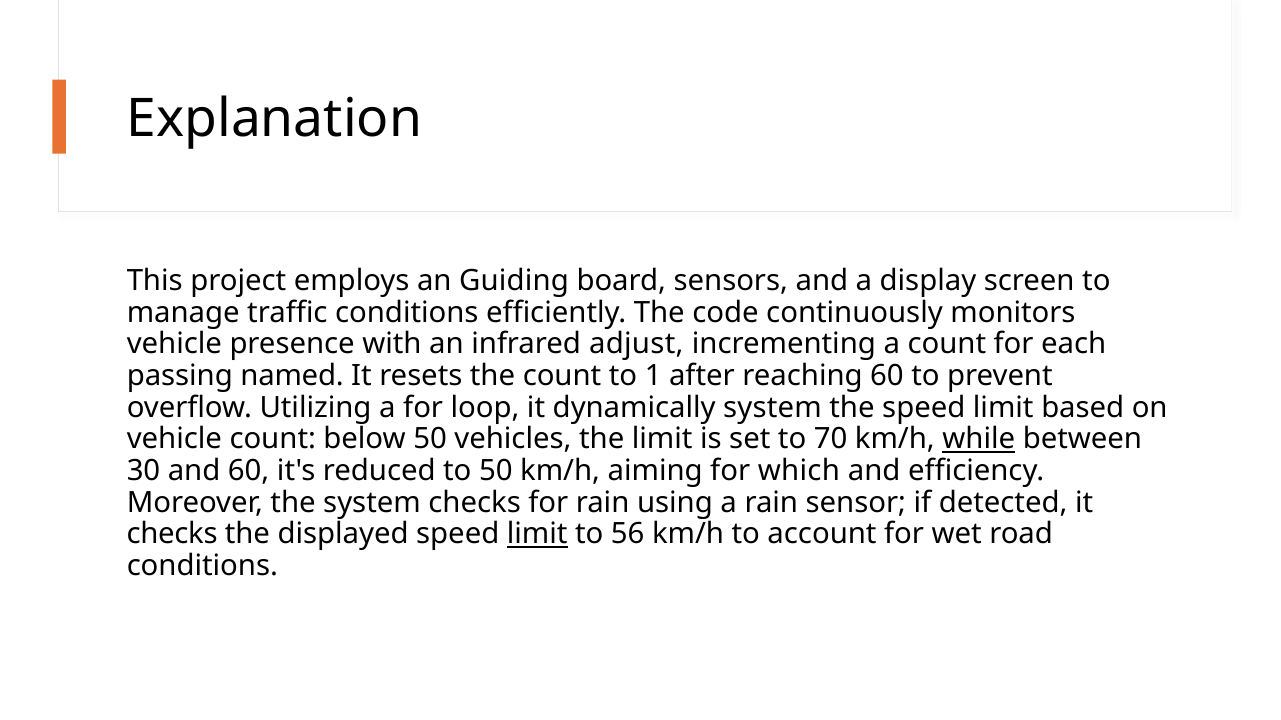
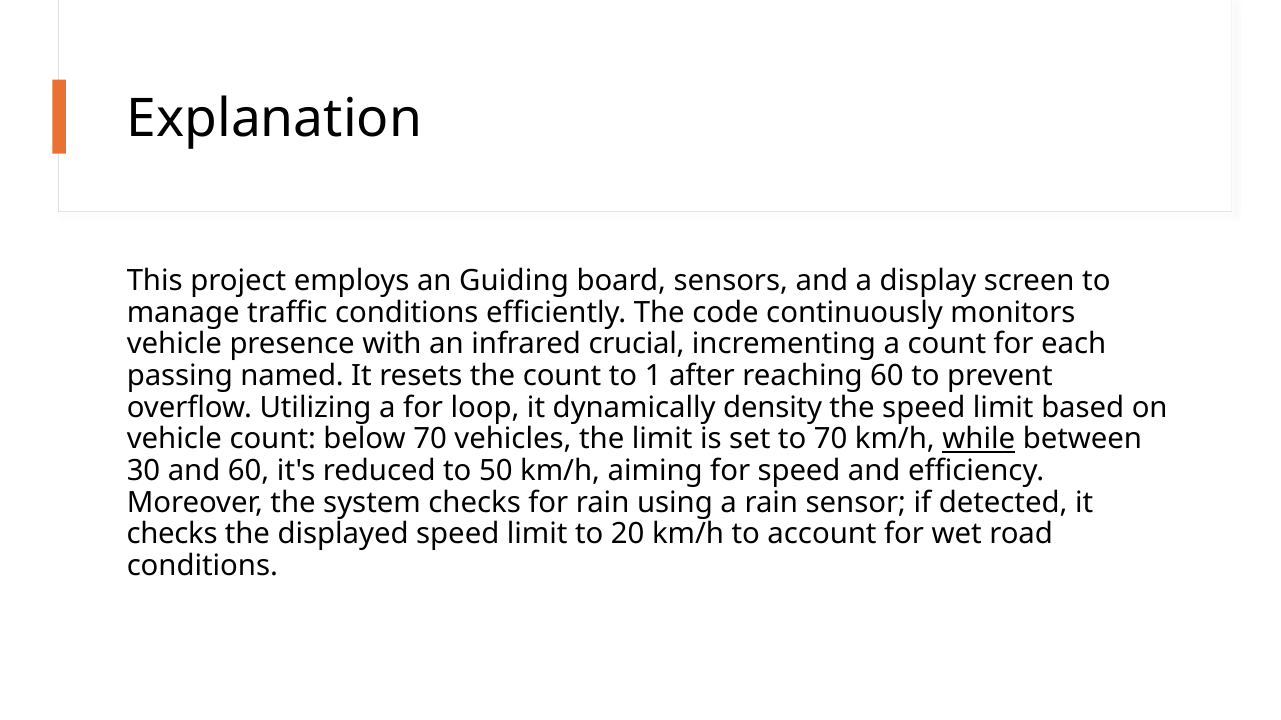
adjust: adjust -> crucial
dynamically system: system -> density
below 50: 50 -> 70
for which: which -> speed
limit at (537, 534) underline: present -> none
56: 56 -> 20
